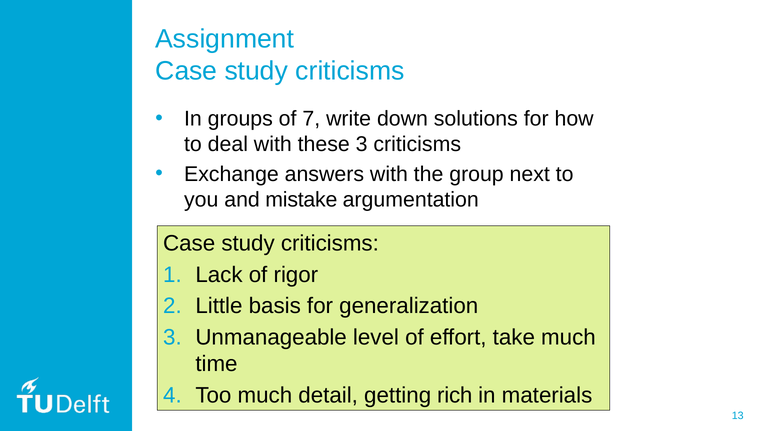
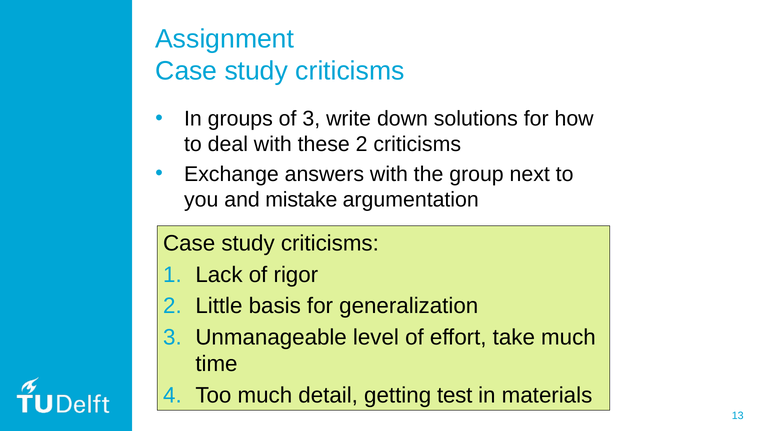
of 7: 7 -> 3
these 3: 3 -> 2
rich: rich -> test
